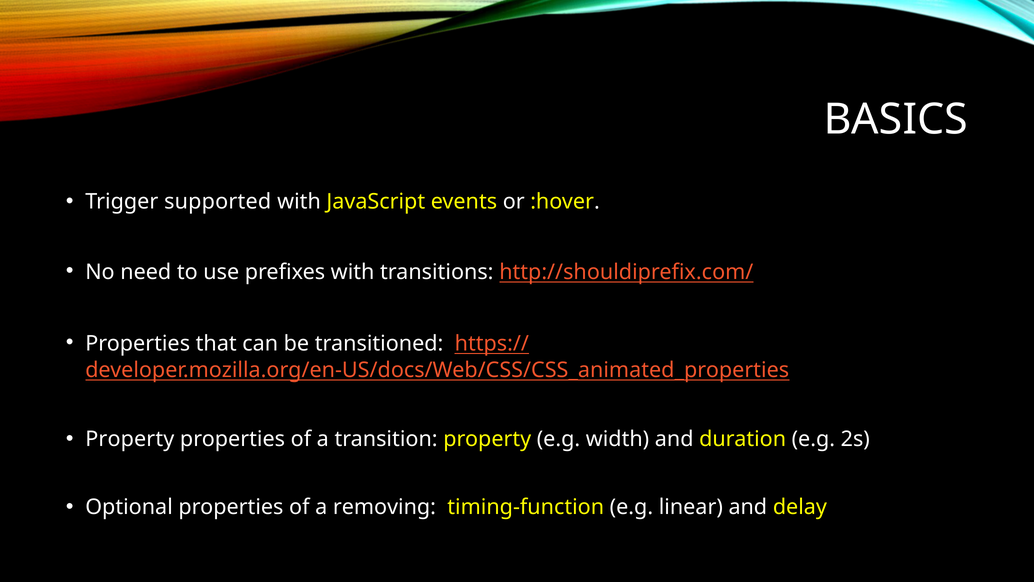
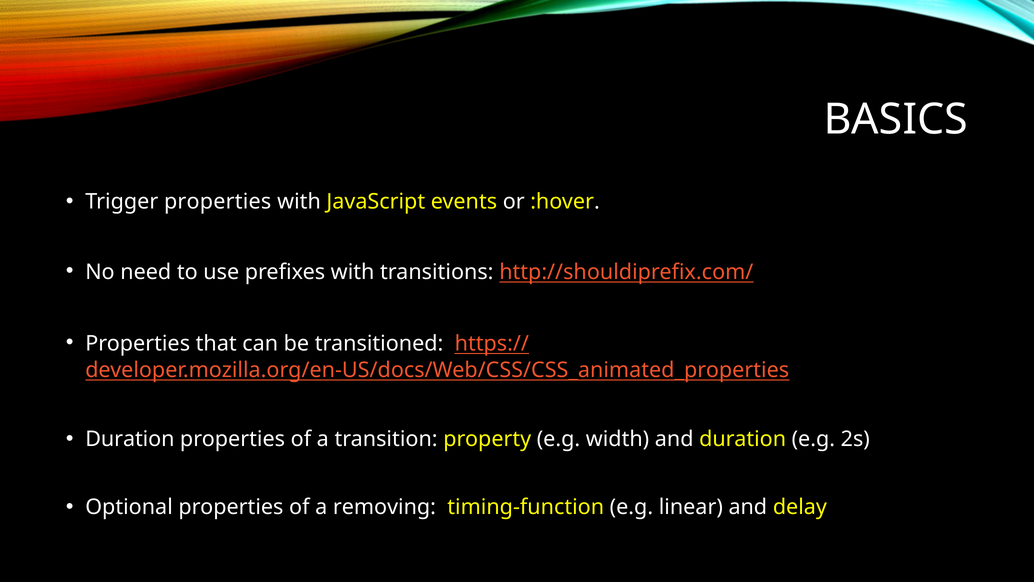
Trigger supported: supported -> properties
Property at (130, 439): Property -> Duration
